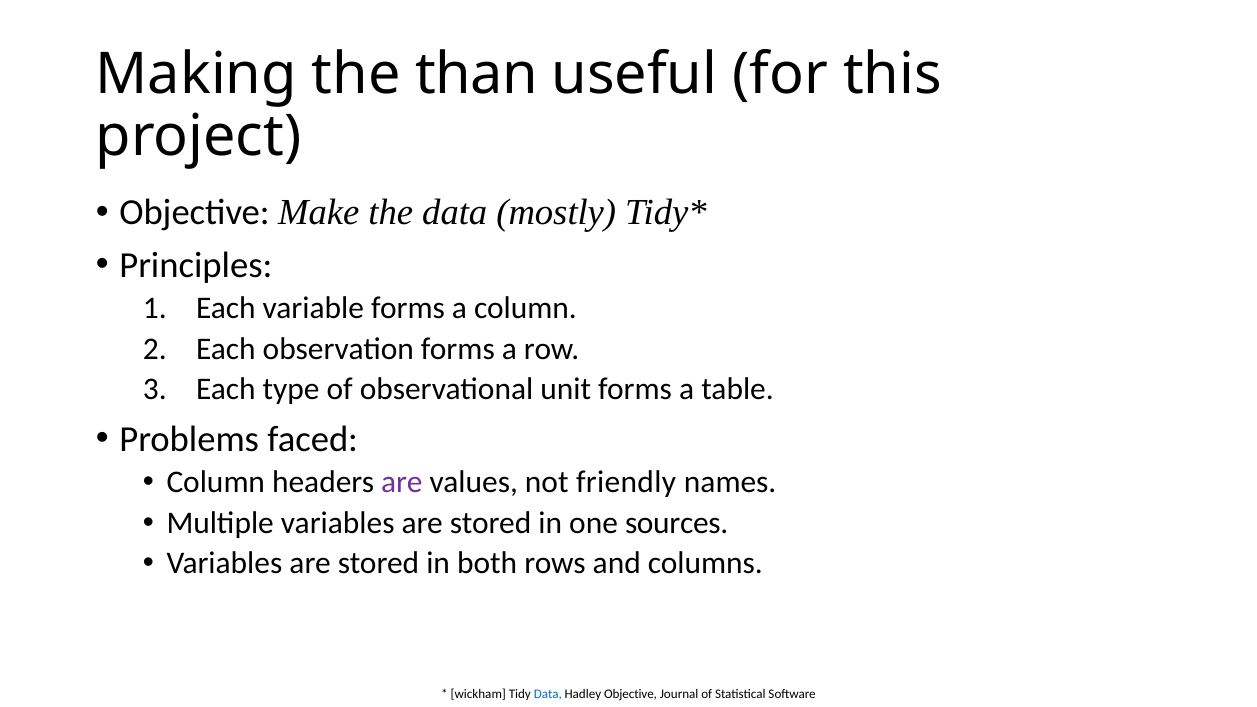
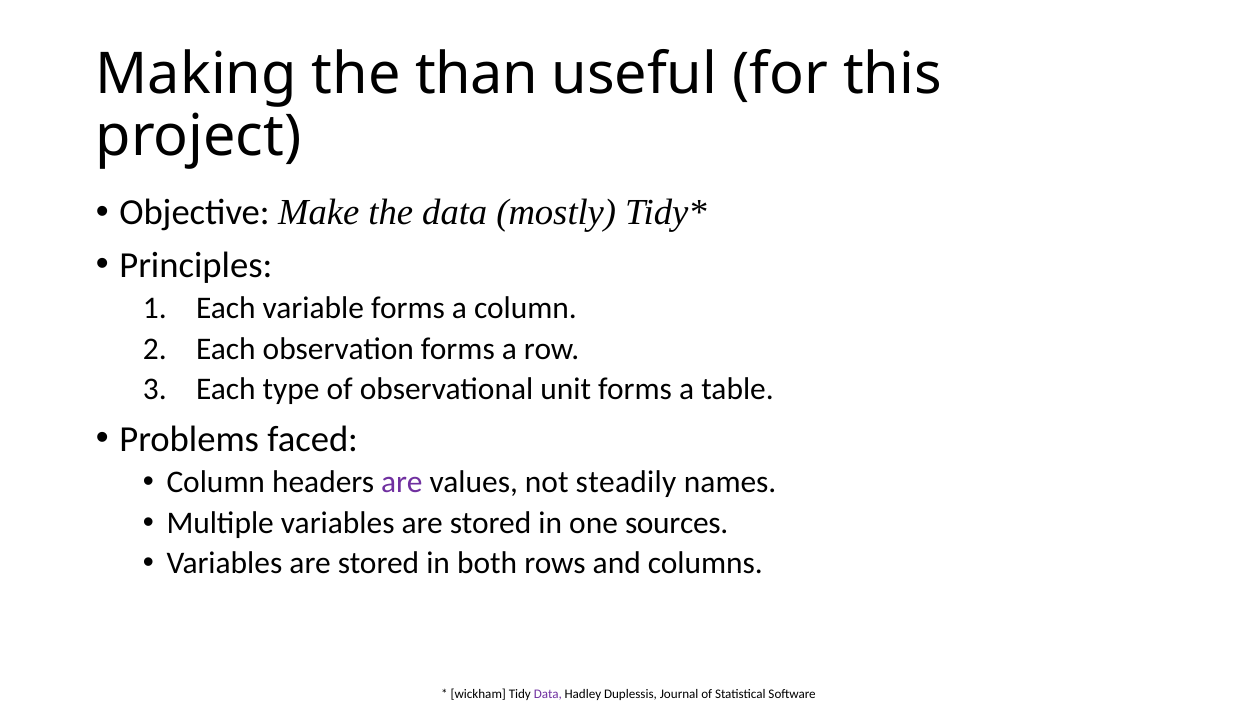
friendly: friendly -> steadily
Data at (548, 694) colour: blue -> purple
Hadley Objective: Objective -> Duplessis
